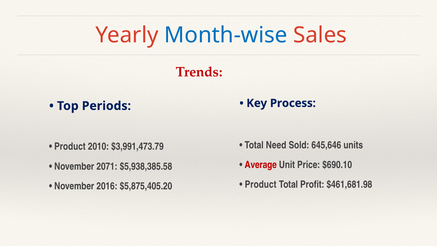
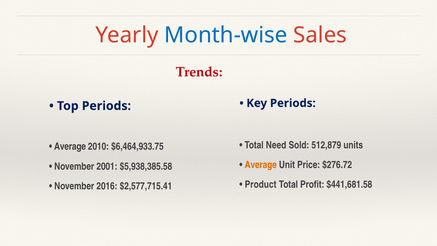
Key Process: Process -> Periods
645,646: 645,646 -> 512,879
Product at (70, 147): Product -> Average
$3,991,473.79: $3,991,473.79 -> $6,464,933.75
Average at (261, 165) colour: red -> orange
$690.10: $690.10 -> $276.72
2071: 2071 -> 2001
$461,681.98: $461,681.98 -> $441,681.58
$5,875,405.20: $5,875,405.20 -> $2,577,715.41
